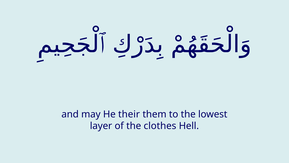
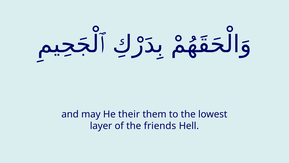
clothes: clothes -> friends
